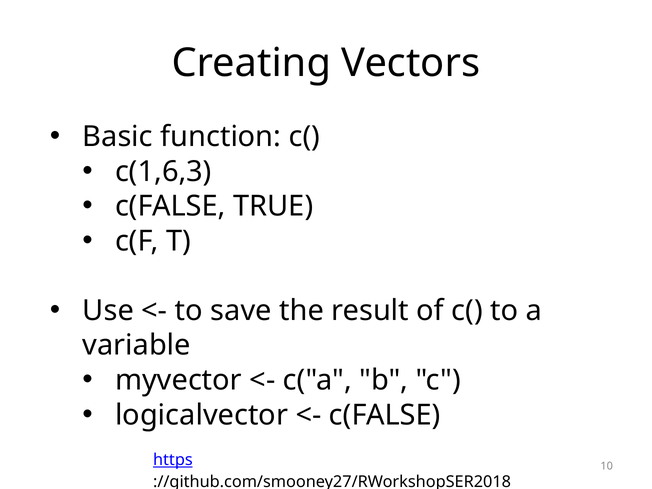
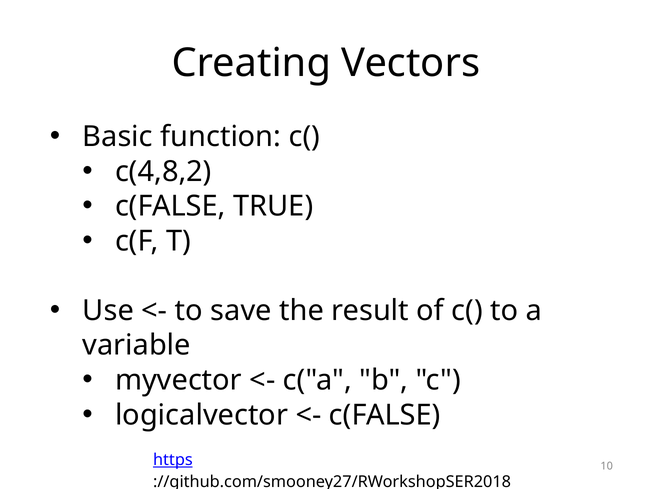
c(1,6,3: c(1,6,3 -> c(4,8,2
